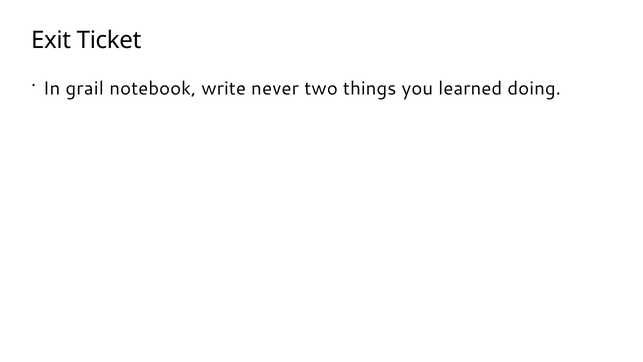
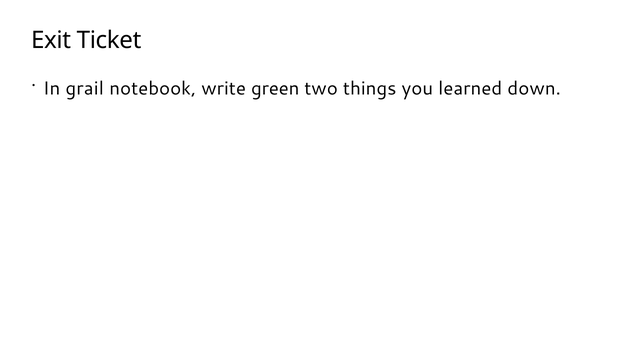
never: never -> green
doing: doing -> down
